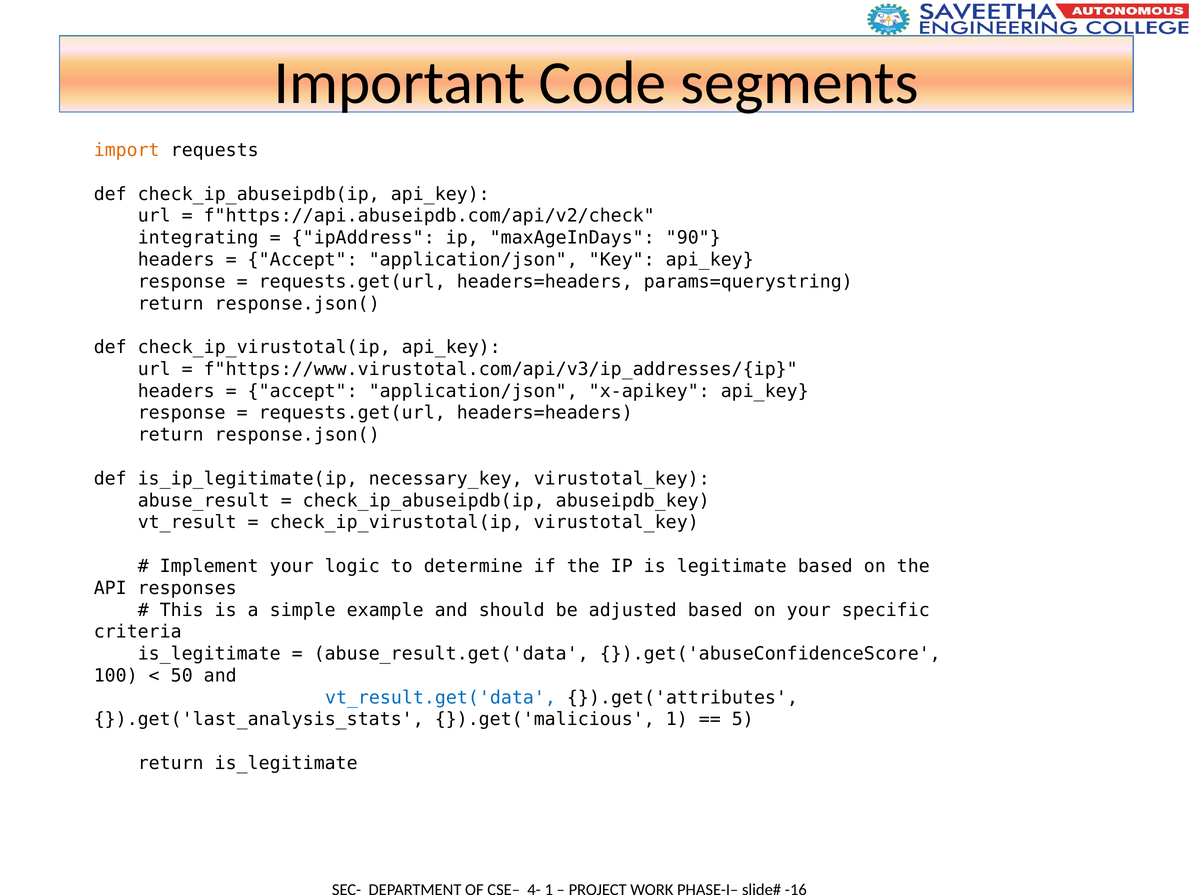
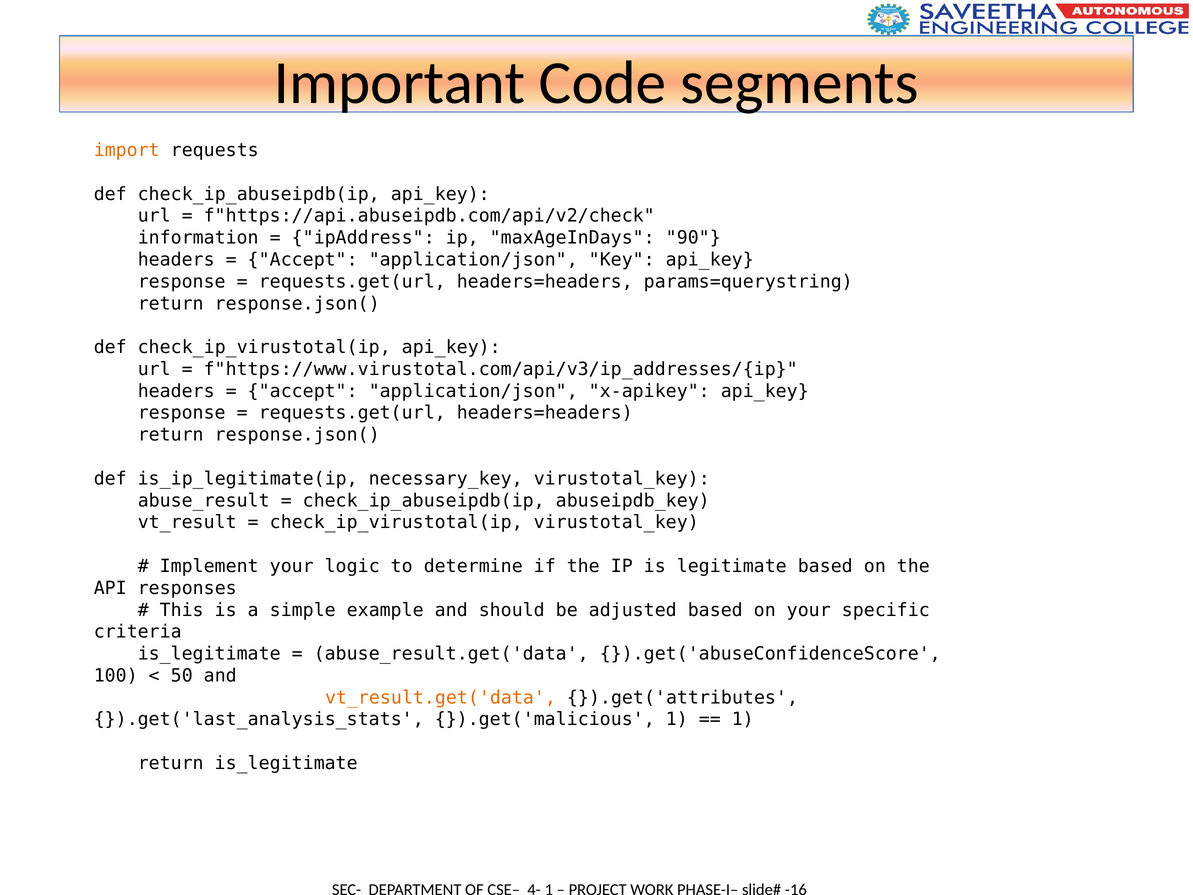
integrating: integrating -> information
vt_result.get('data colour: blue -> orange
5 at (743, 719): 5 -> 1
